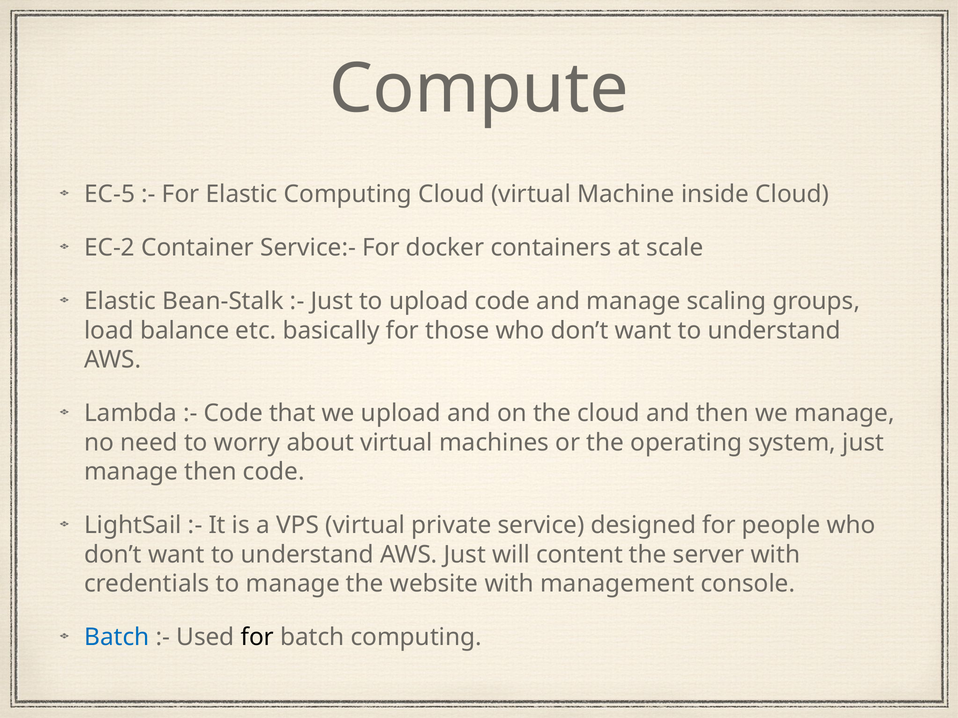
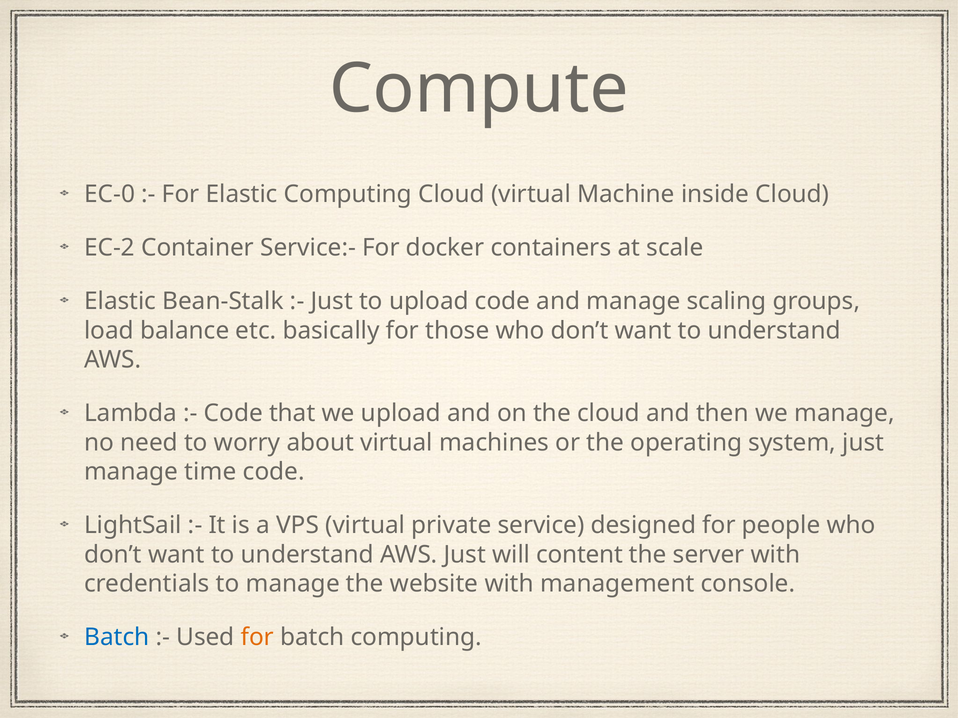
EC-5: EC-5 -> EC-0
manage then: then -> time
for at (257, 638) colour: black -> orange
